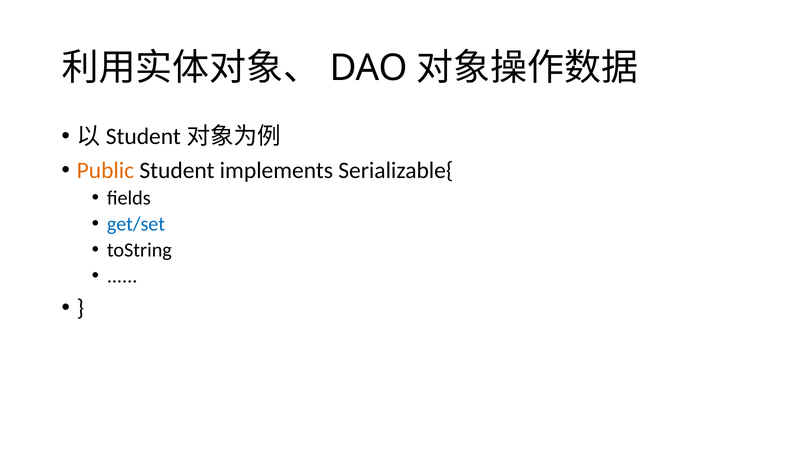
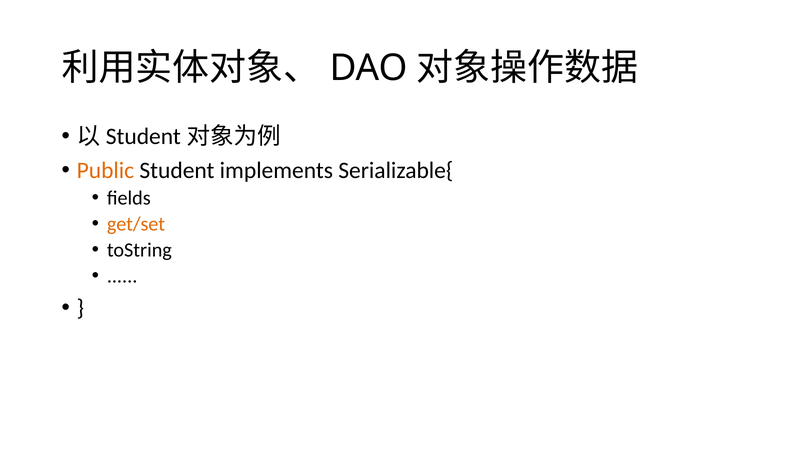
get/set colour: blue -> orange
